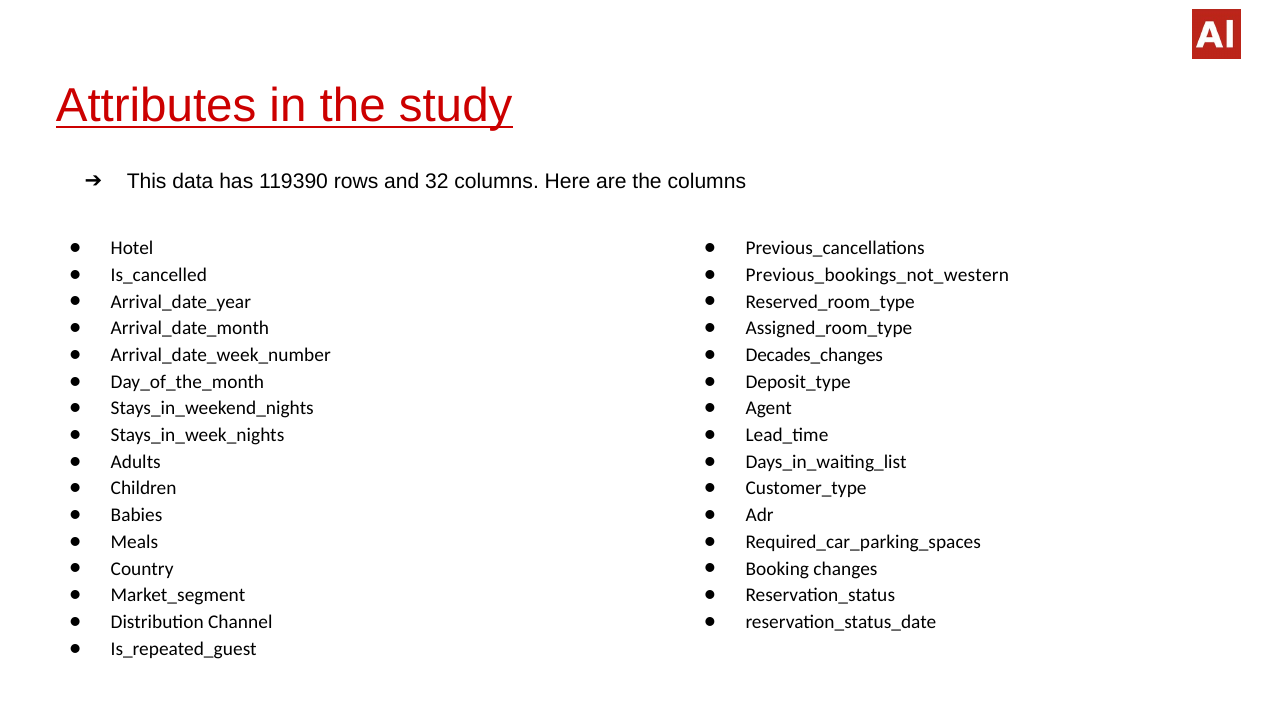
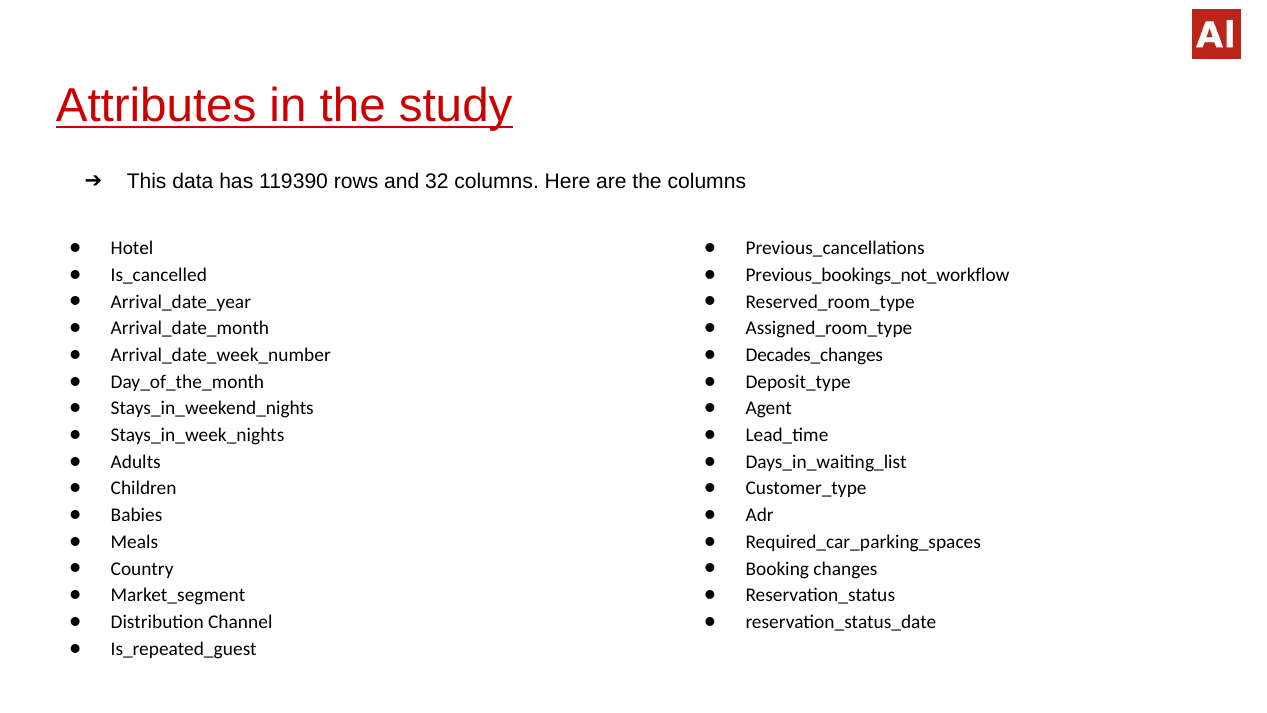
Previous_bookings_not_western: Previous_bookings_not_western -> Previous_bookings_not_workflow
